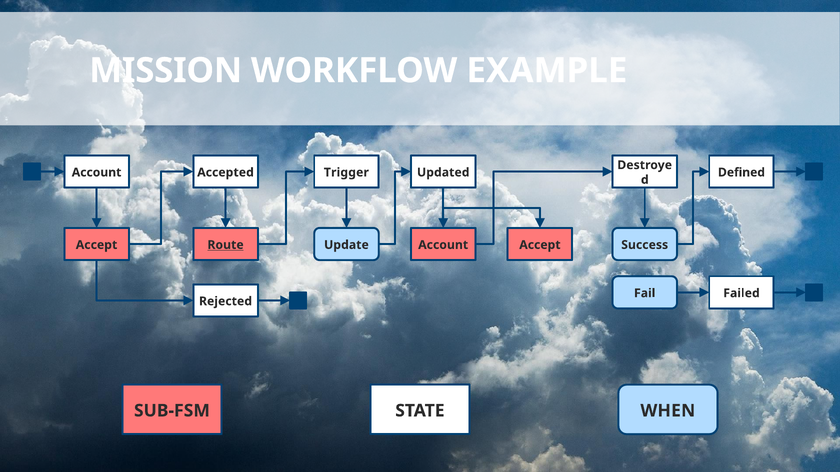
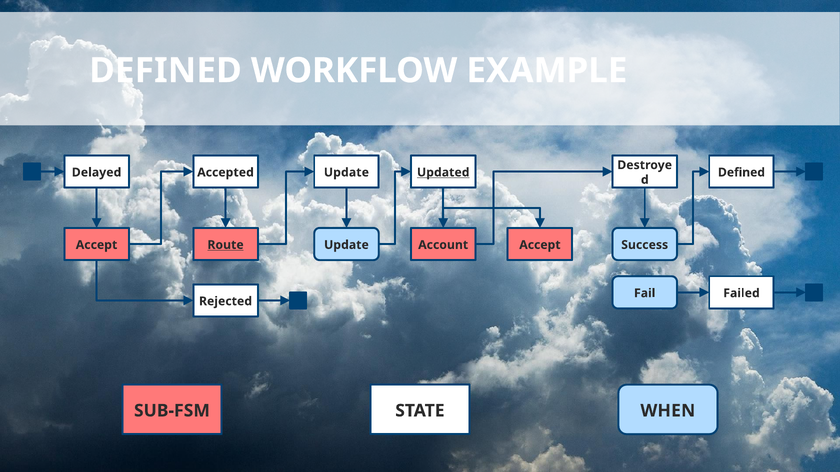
MISSION at (166, 71): MISSION -> DEFINED
Account at (97, 173): Account -> Delayed
Accepted Trigger: Trigger -> Update
Updated underline: none -> present
